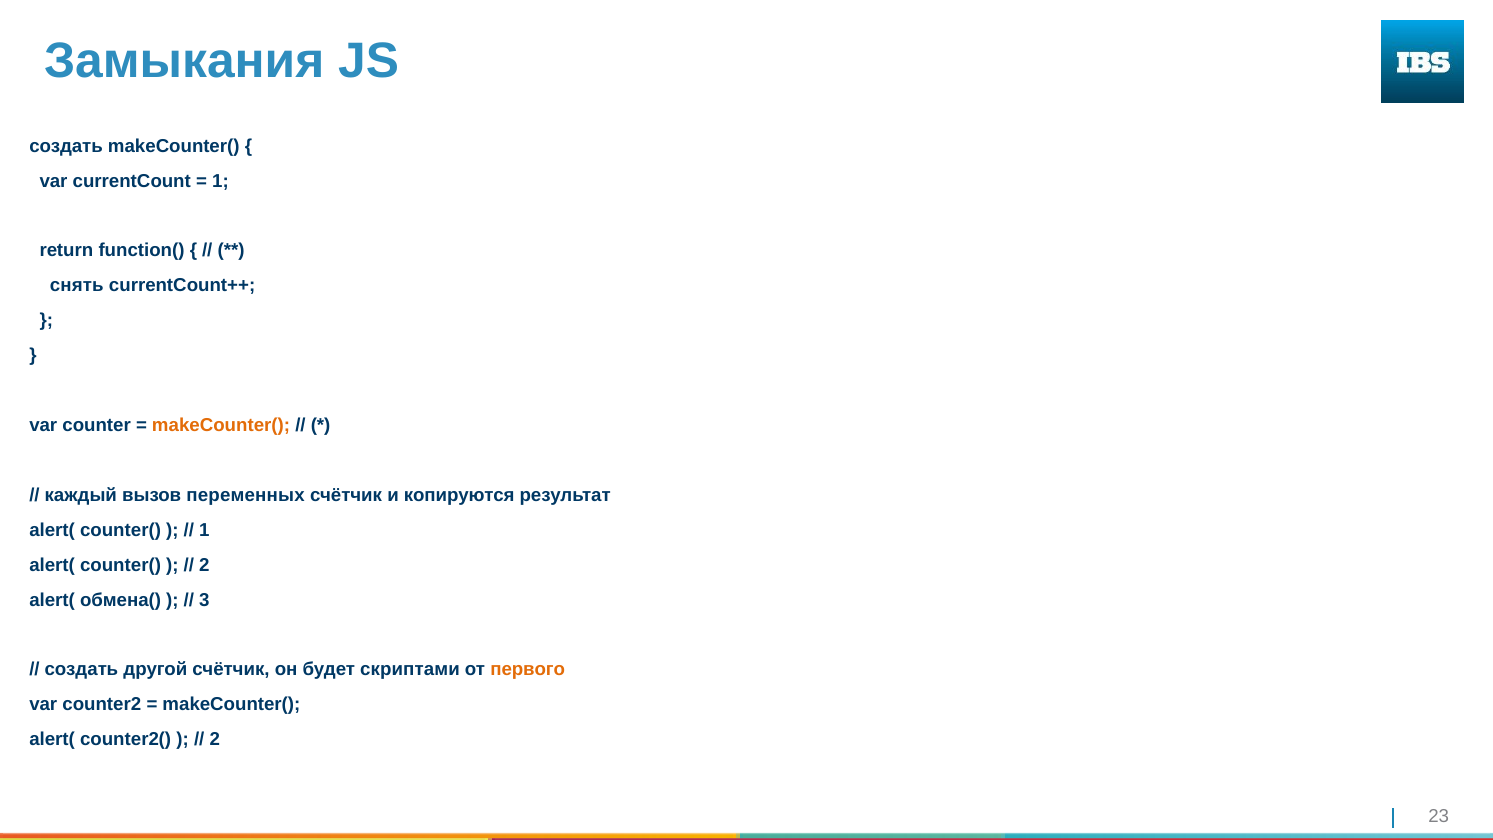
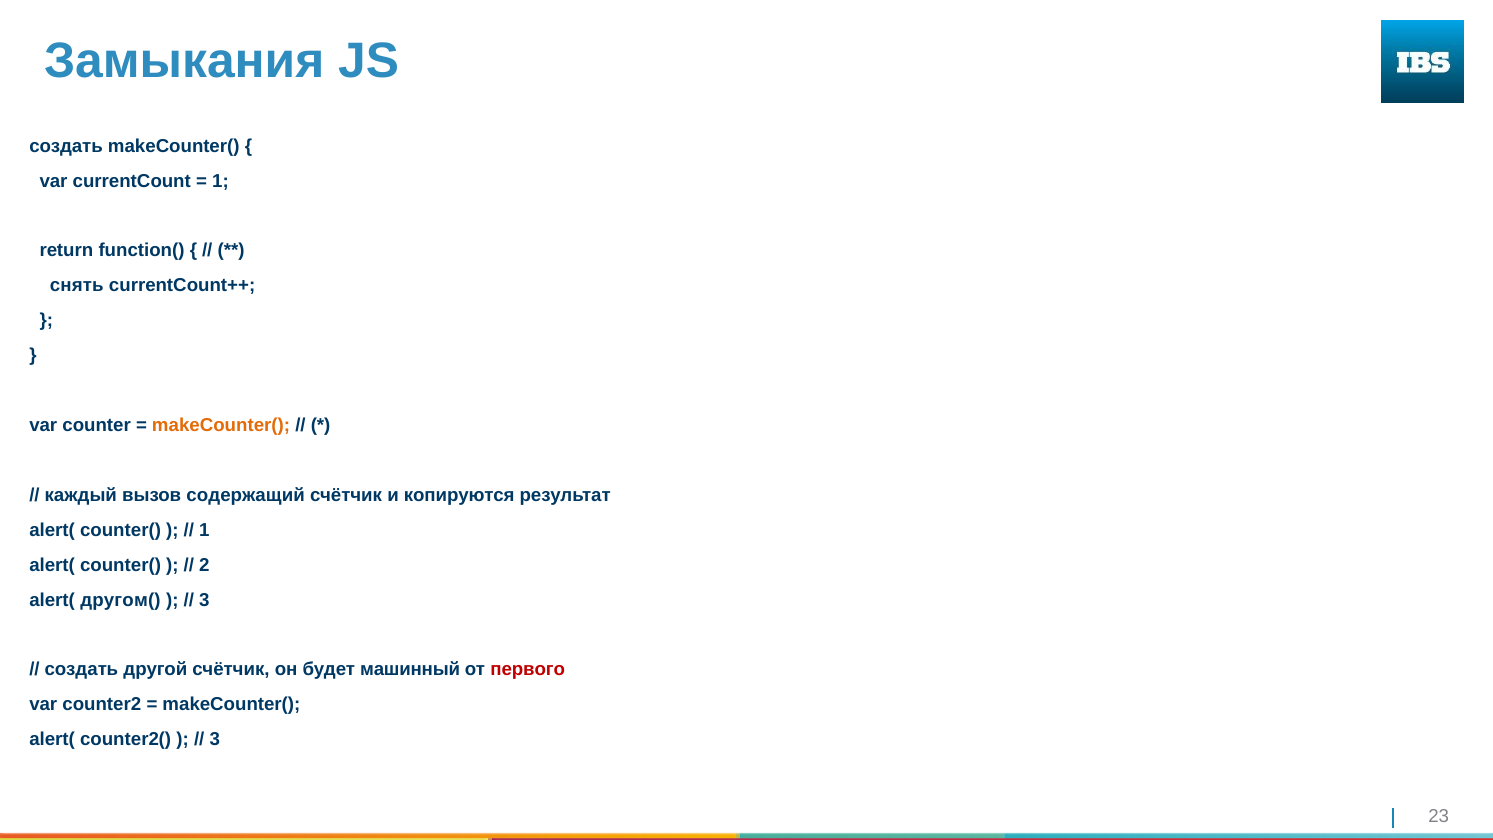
переменных: переменных -> содержащий
обмена(: обмена( -> другом(
скриптами: скриптами -> машинный
первого colour: orange -> red
2 at (215, 740): 2 -> 3
